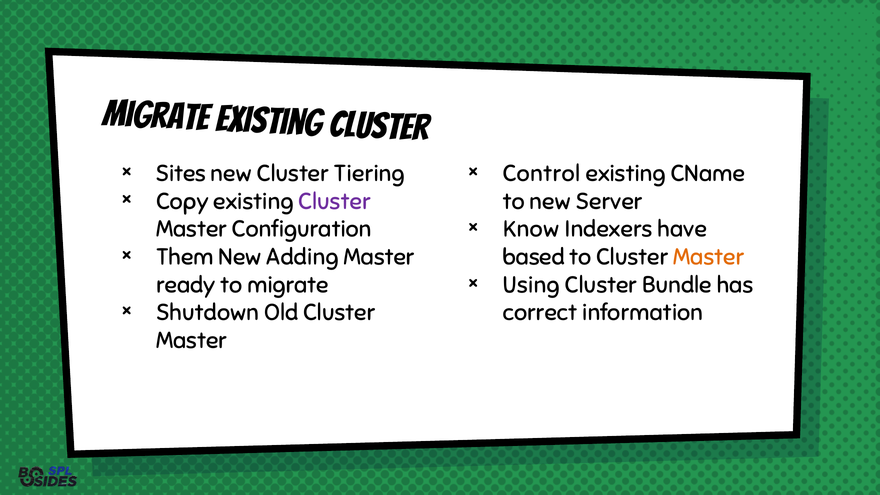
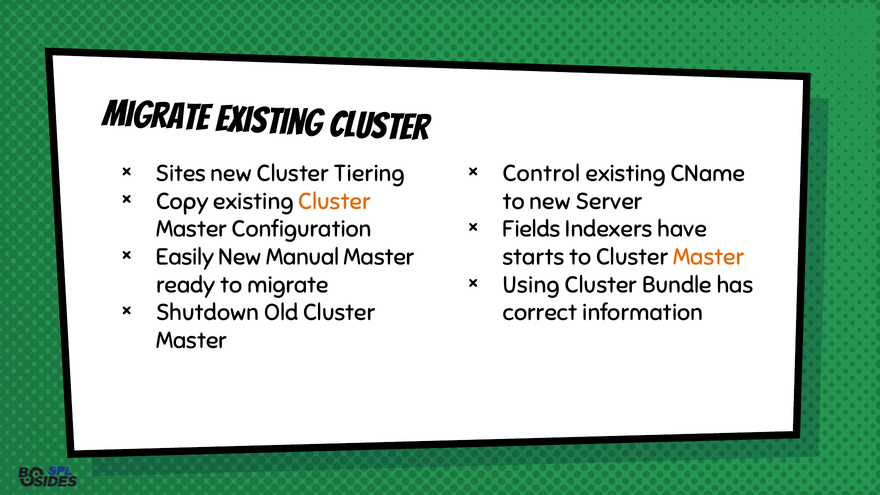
Cluster at (335, 201) colour: purple -> orange
Know: Know -> Fields
Them: Them -> Easily
Adding: Adding -> Manual
based: based -> starts
